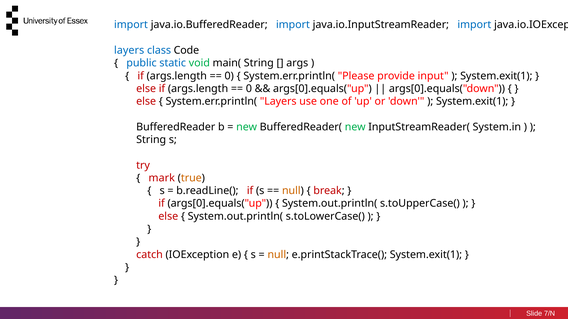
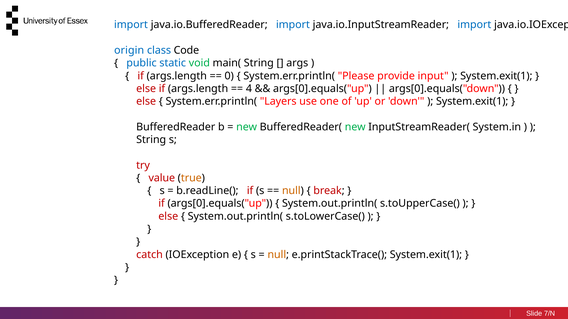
layers at (129, 50): layers -> origin
0 at (249, 89): 0 -> 4
mark: mark -> value
